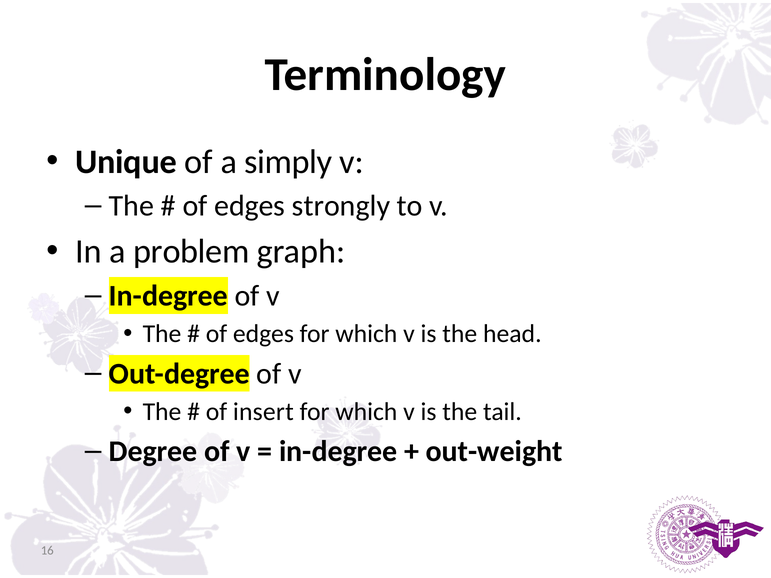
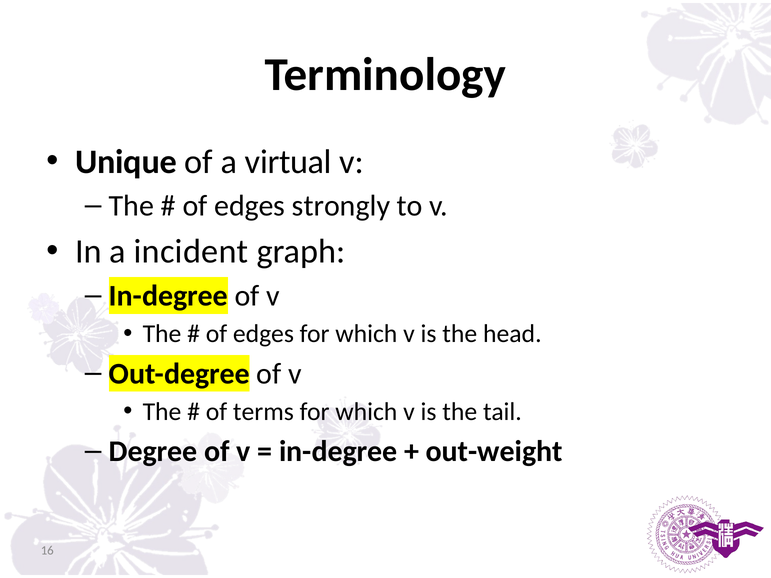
simply: simply -> virtual
problem: problem -> incident
insert: insert -> terms
